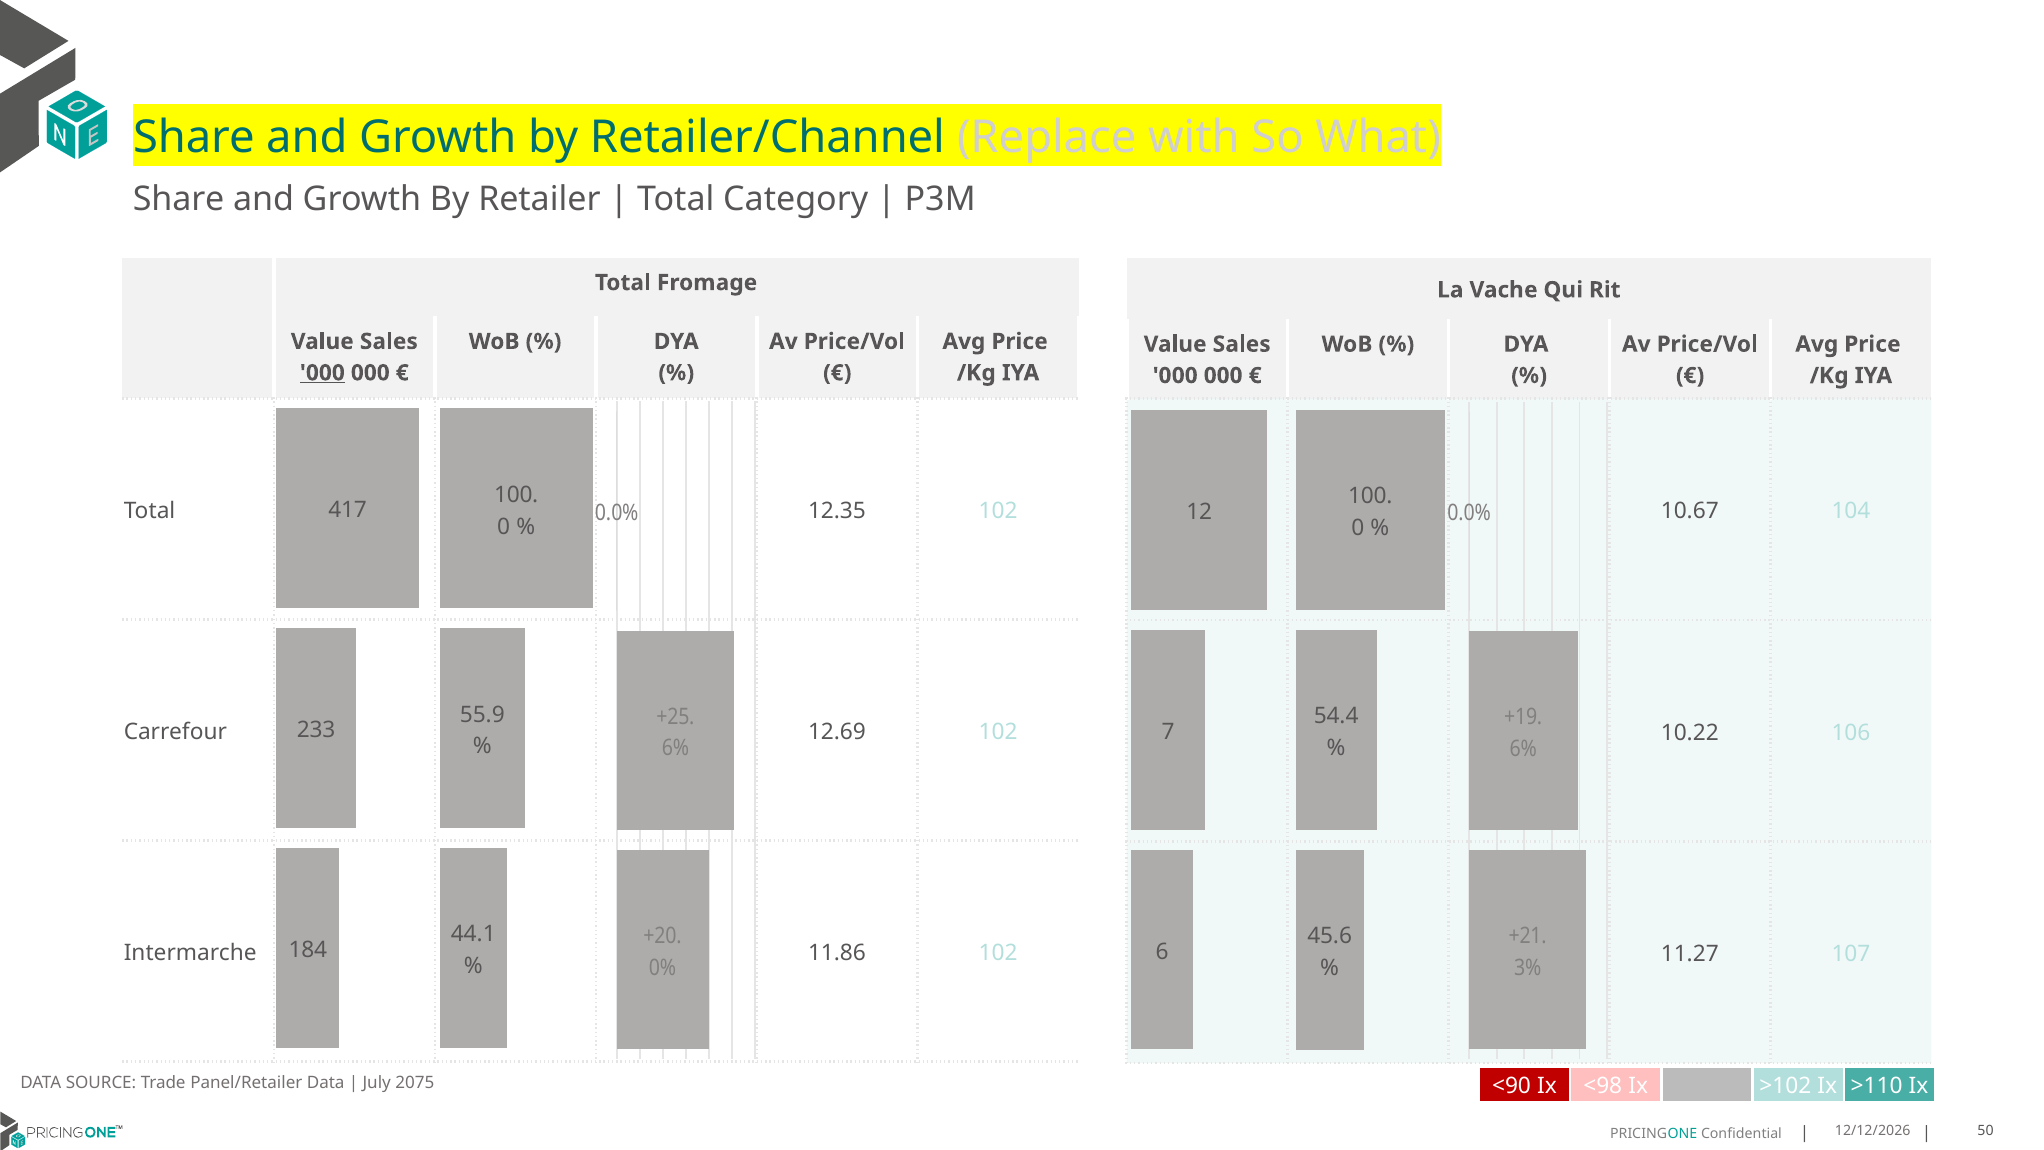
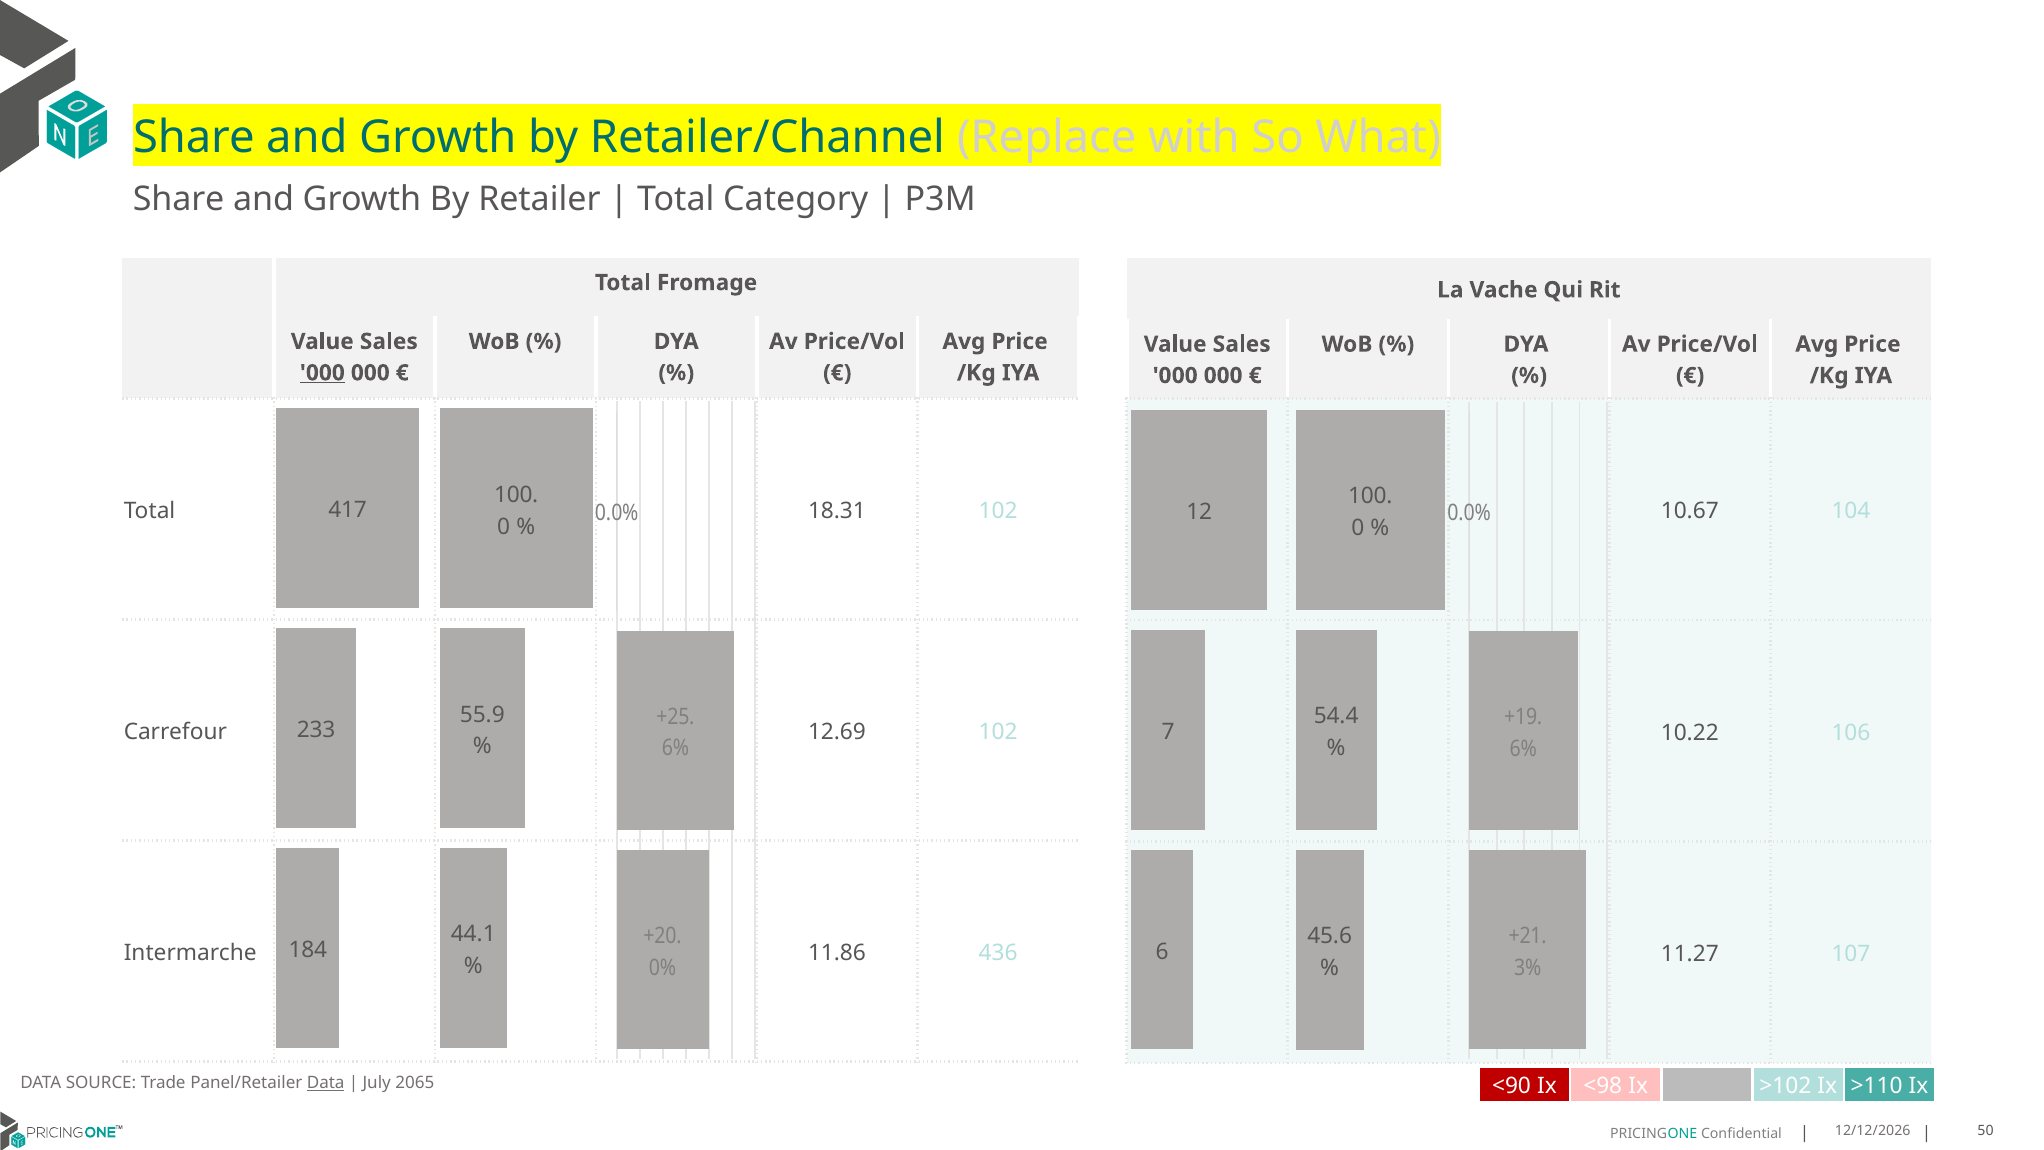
12.35: 12.35 -> 18.31
11.86 102: 102 -> 436
Data at (326, 1083) underline: none -> present
2075: 2075 -> 2065
